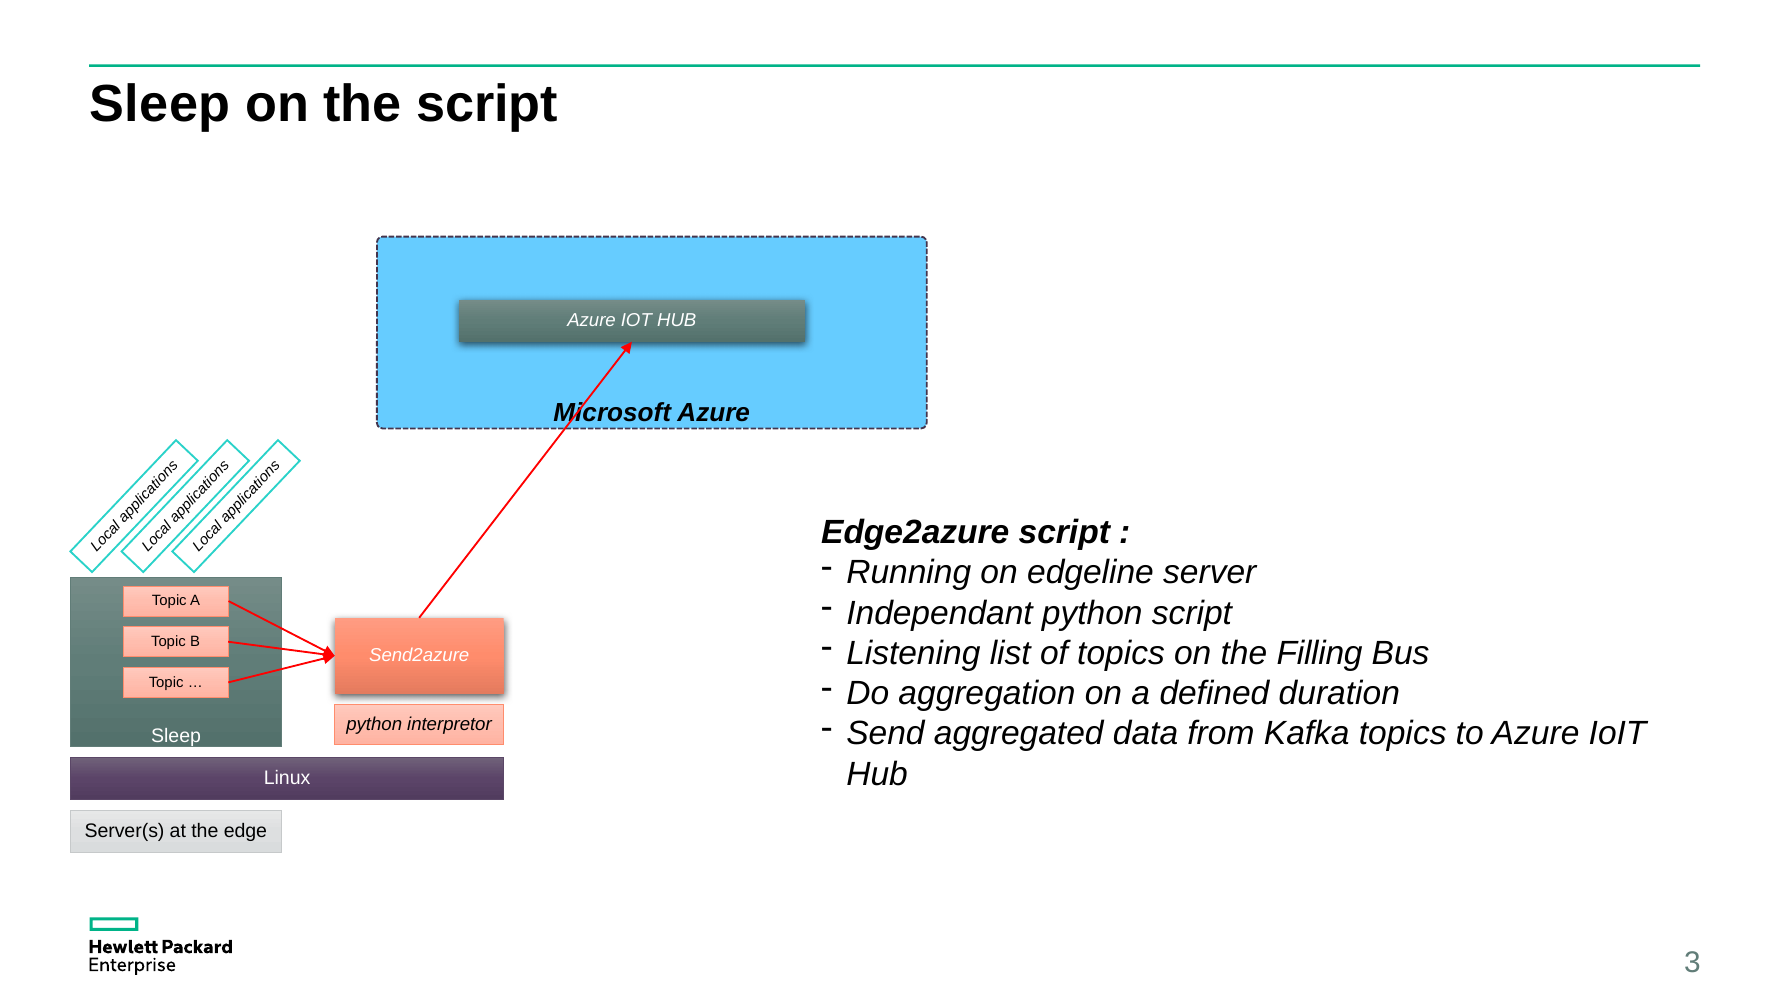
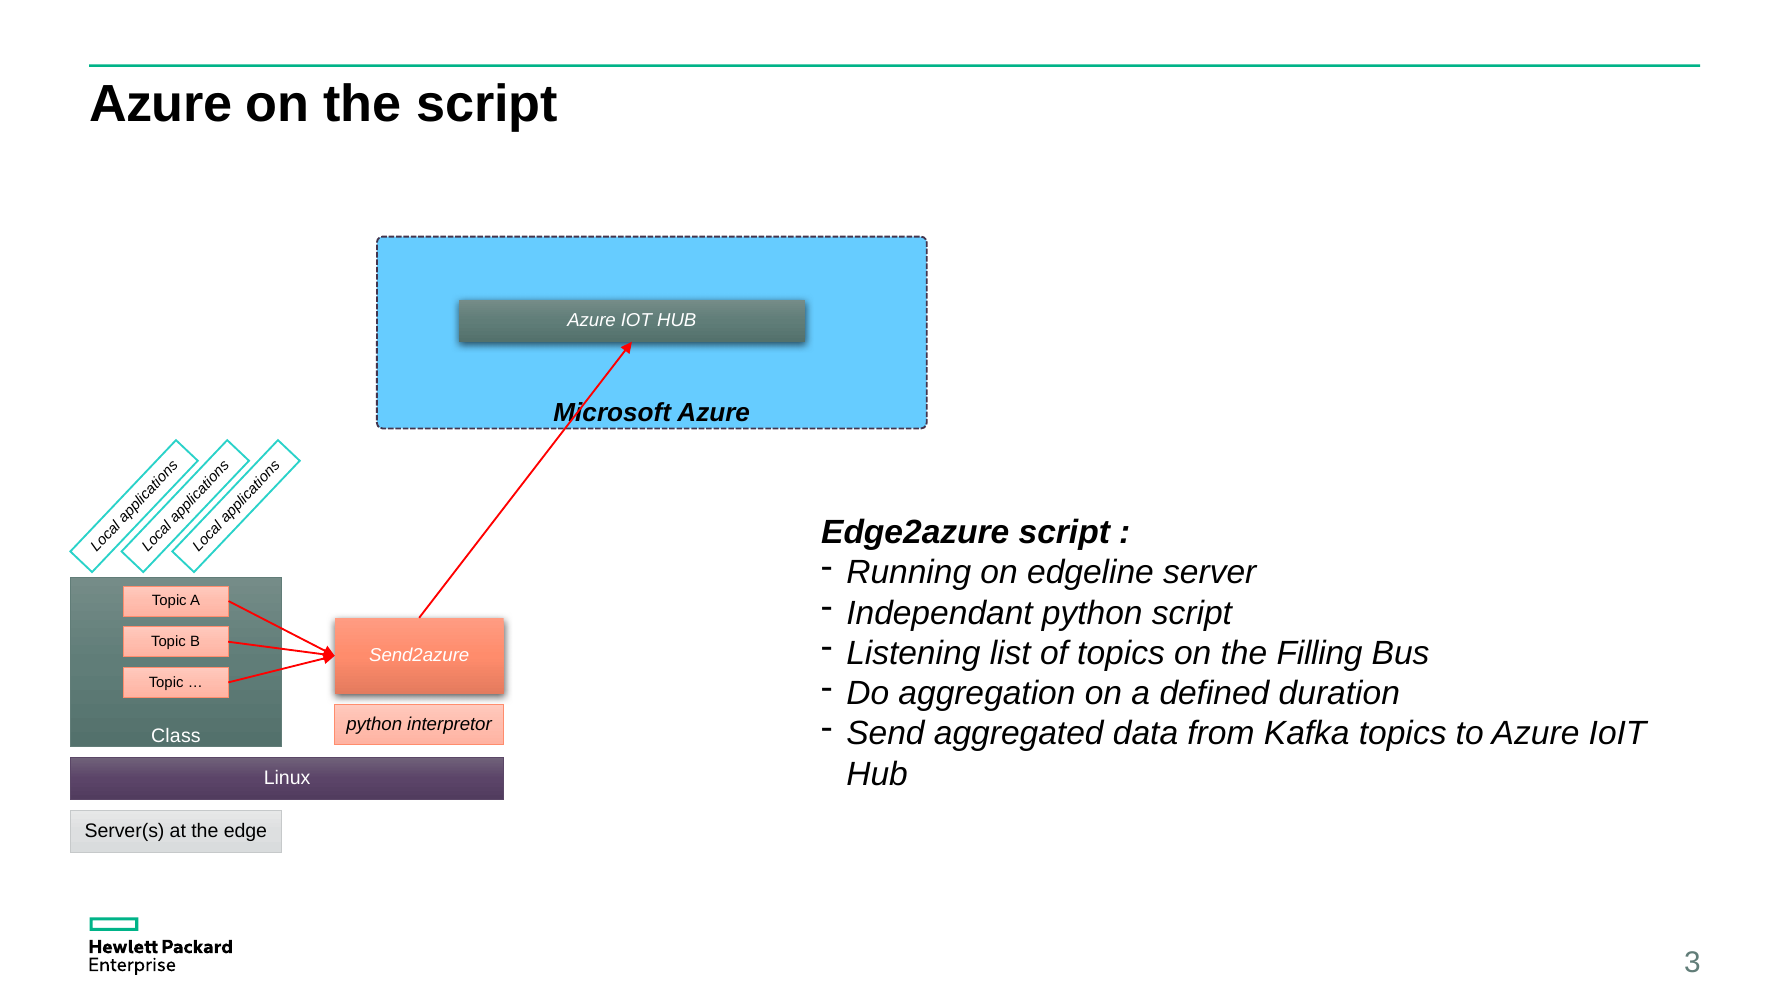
Sleep at (160, 104): Sleep -> Azure
Sleep at (176, 736): Sleep -> Class
